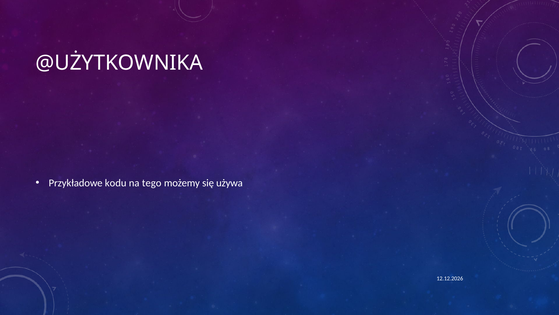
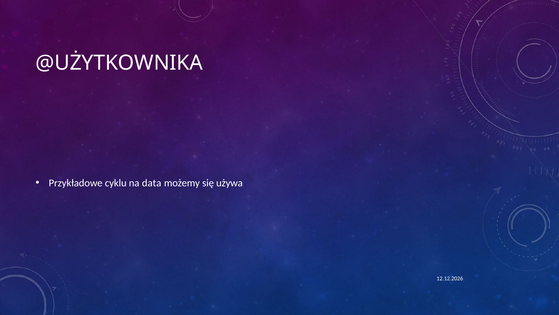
kodu: kodu -> cyklu
tego: tego -> data
